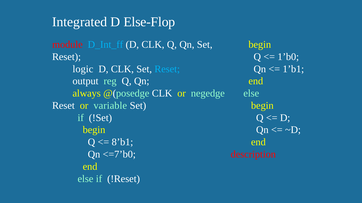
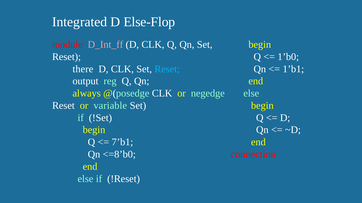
D_Int_ff colour: light blue -> pink
logic: logic -> there
8’b1: 8’b1 -> 7’b1
<=7’b0: <=7’b0 -> <=8’b0
description: description -> connection
